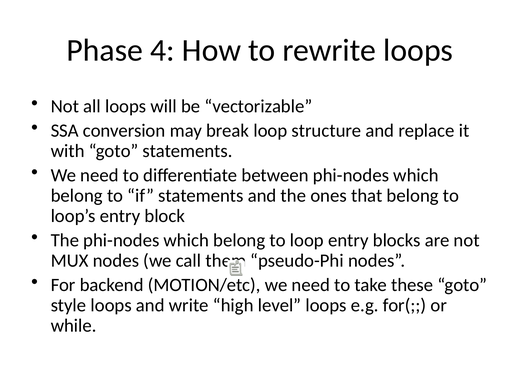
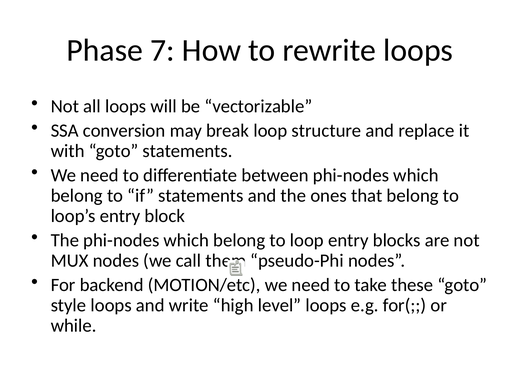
4: 4 -> 7
